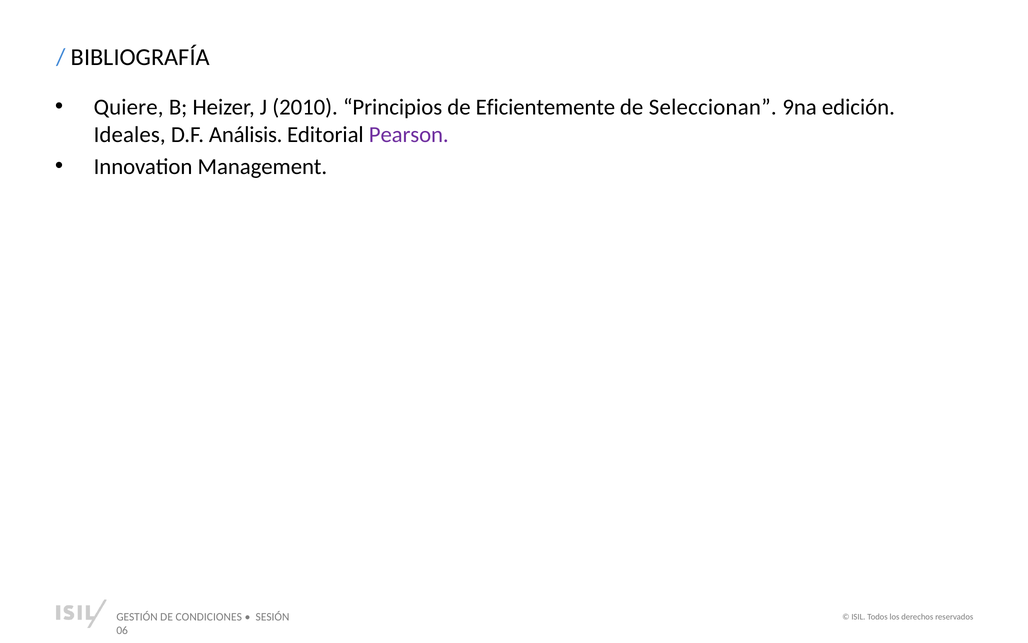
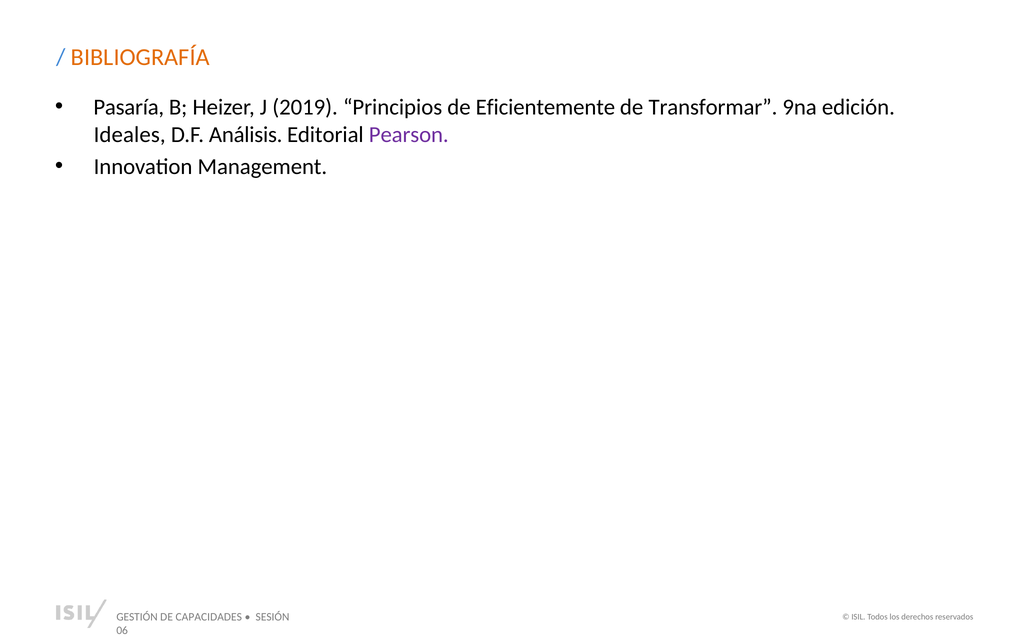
BIBLIOGRAFÍA colour: black -> orange
Quiere: Quiere -> Pasaría
2010: 2010 -> 2019
Seleccionan: Seleccionan -> Transformar
CONDICIONES: CONDICIONES -> CAPACIDADES
